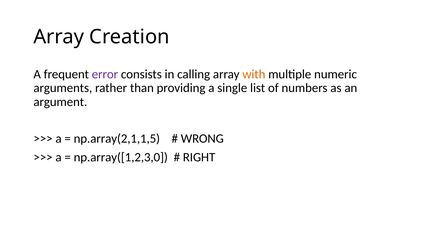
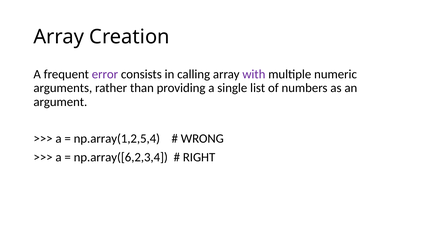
with colour: orange -> purple
np.array(2,1,1,5: np.array(2,1,1,5 -> np.array(1,2,5,4
np.array([1,2,3,0: np.array([1,2,3,0 -> np.array([6,2,3,4
